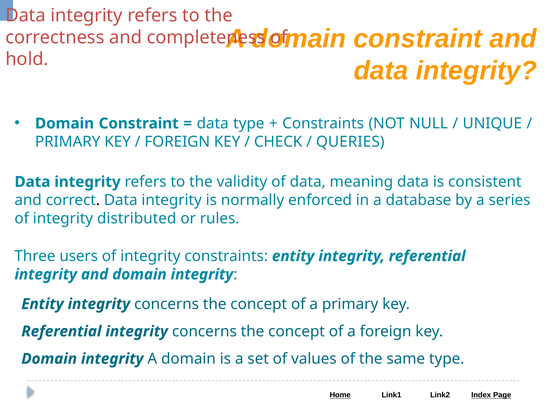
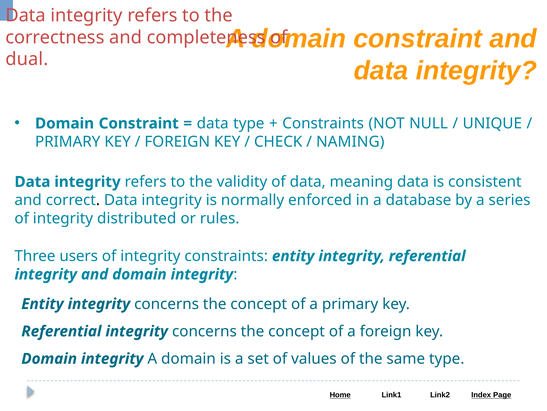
hold: hold -> dual
QUERIES: QUERIES -> NAMING
